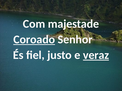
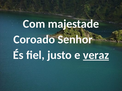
Coroado underline: present -> none
